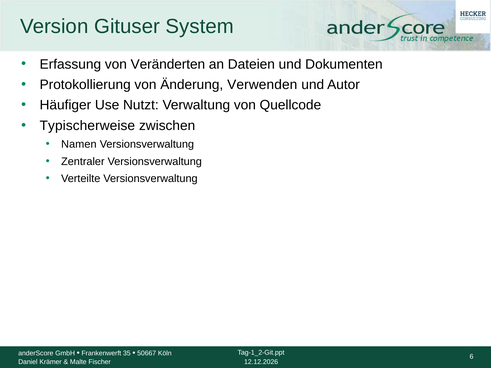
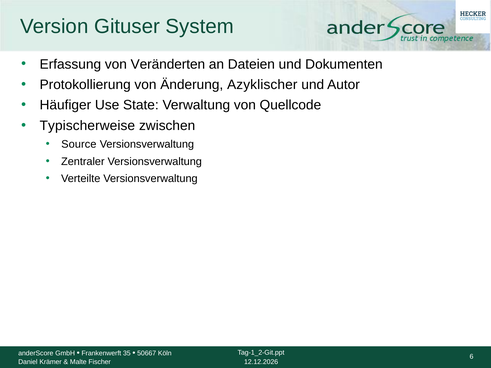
Verwenden: Verwenden -> Azyklischer
Nutzt: Nutzt -> State
Namen: Namen -> Source
